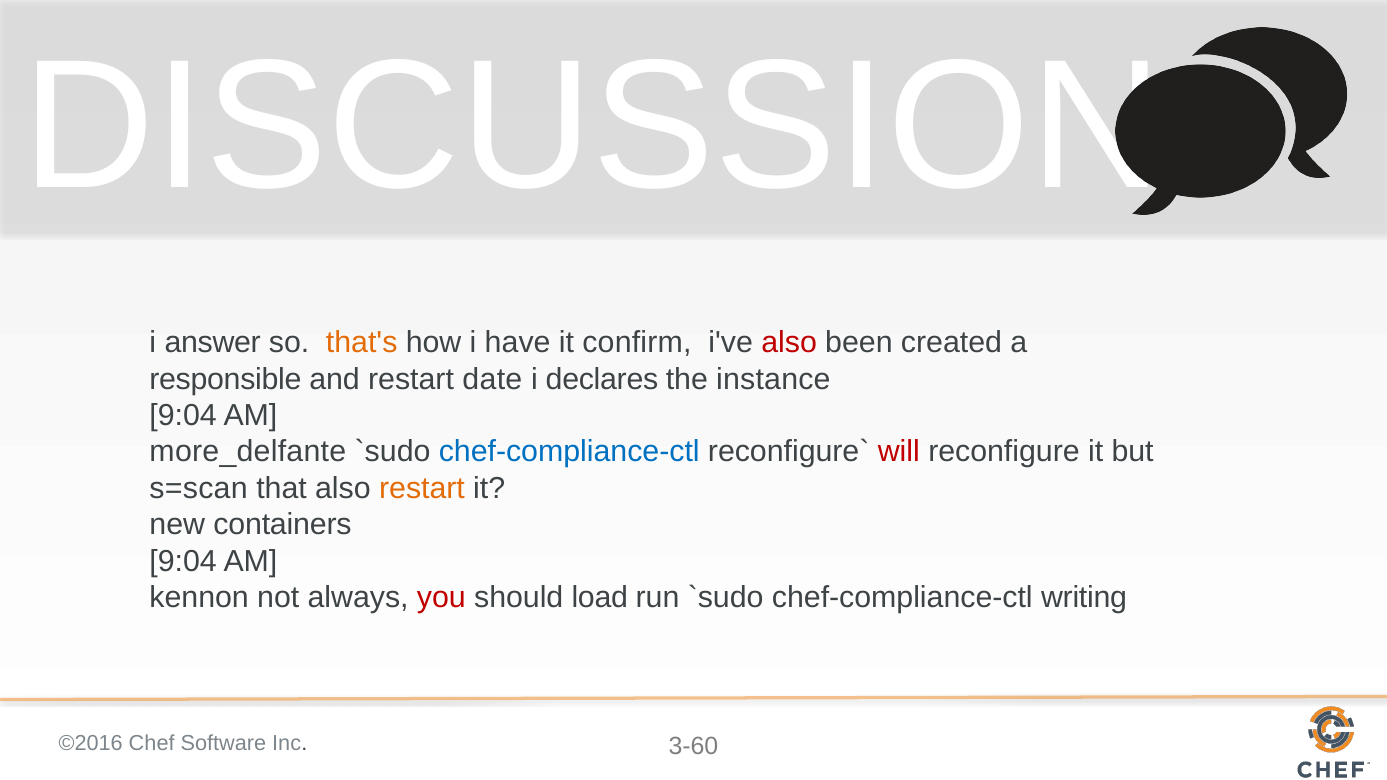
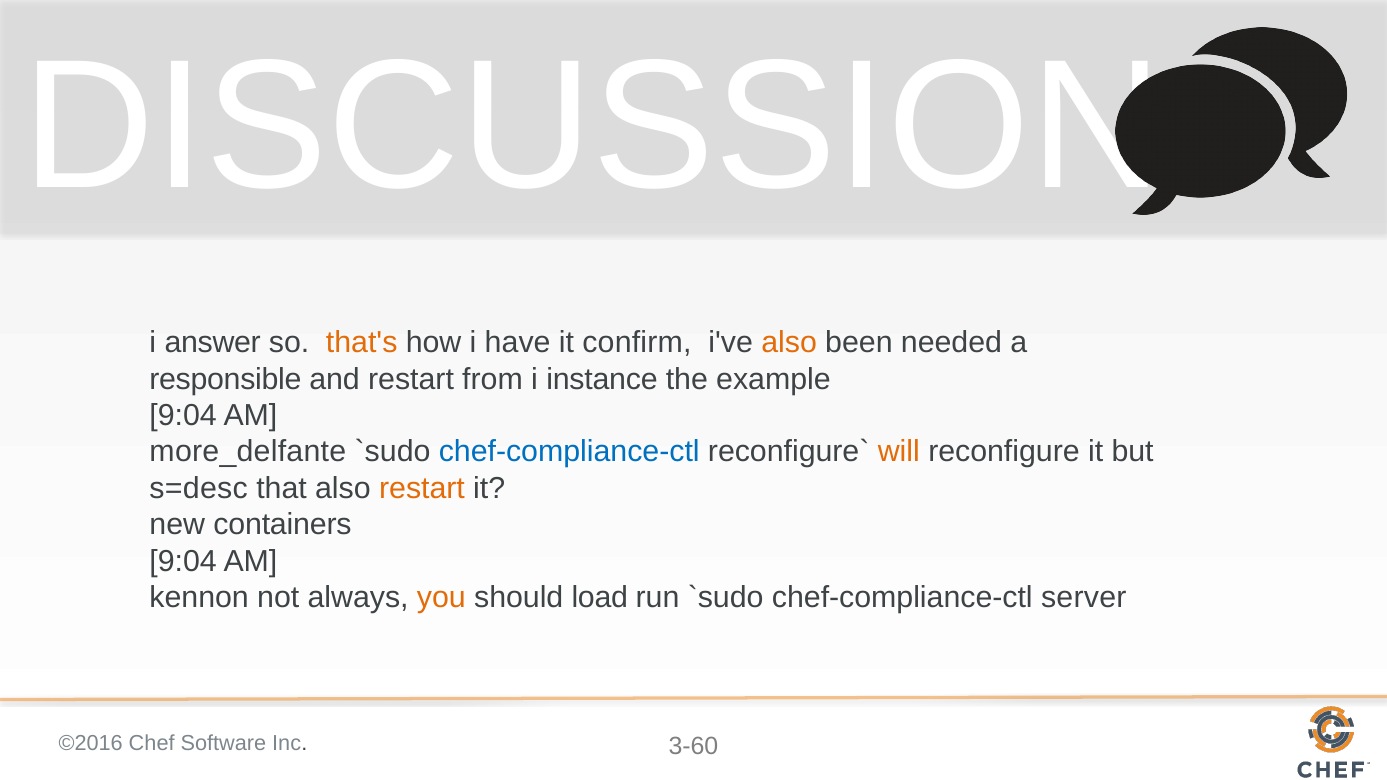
also at (789, 343) colour: red -> orange
created: created -> needed
date: date -> from
declares: declares -> instance
instance: instance -> example
will colour: red -> orange
s=scan: s=scan -> s=desc
you colour: red -> orange
writing: writing -> server
